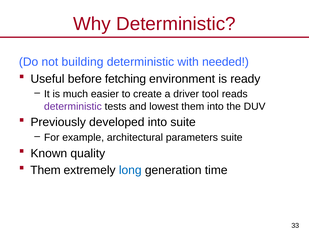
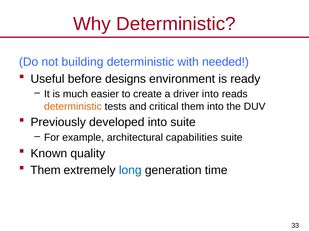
fetching: fetching -> designs
driver tool: tool -> into
deterministic at (73, 107) colour: purple -> orange
lowest: lowest -> critical
parameters: parameters -> capabilities
